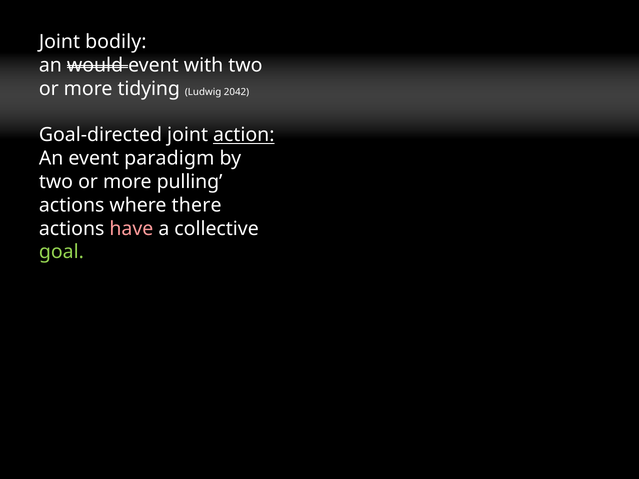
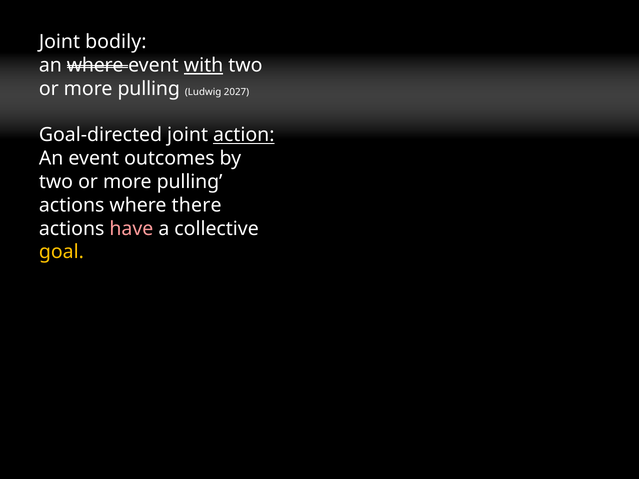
an would: would -> where
with underline: none -> present
tidying at (149, 89): tidying -> pulling
2042: 2042 -> 2027
paradigm: paradigm -> outcomes
goal colour: light green -> yellow
